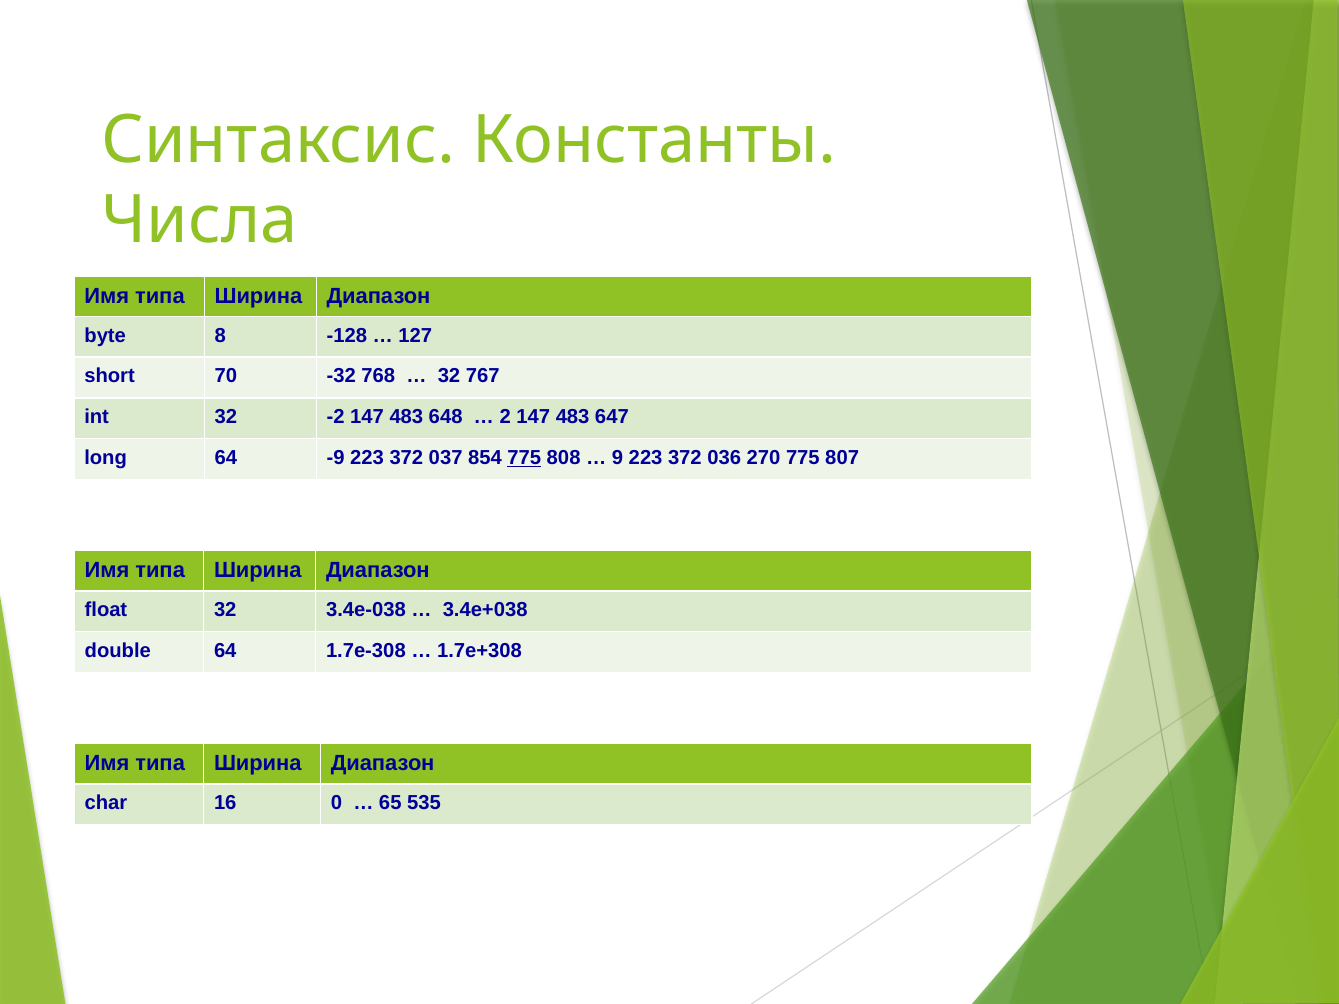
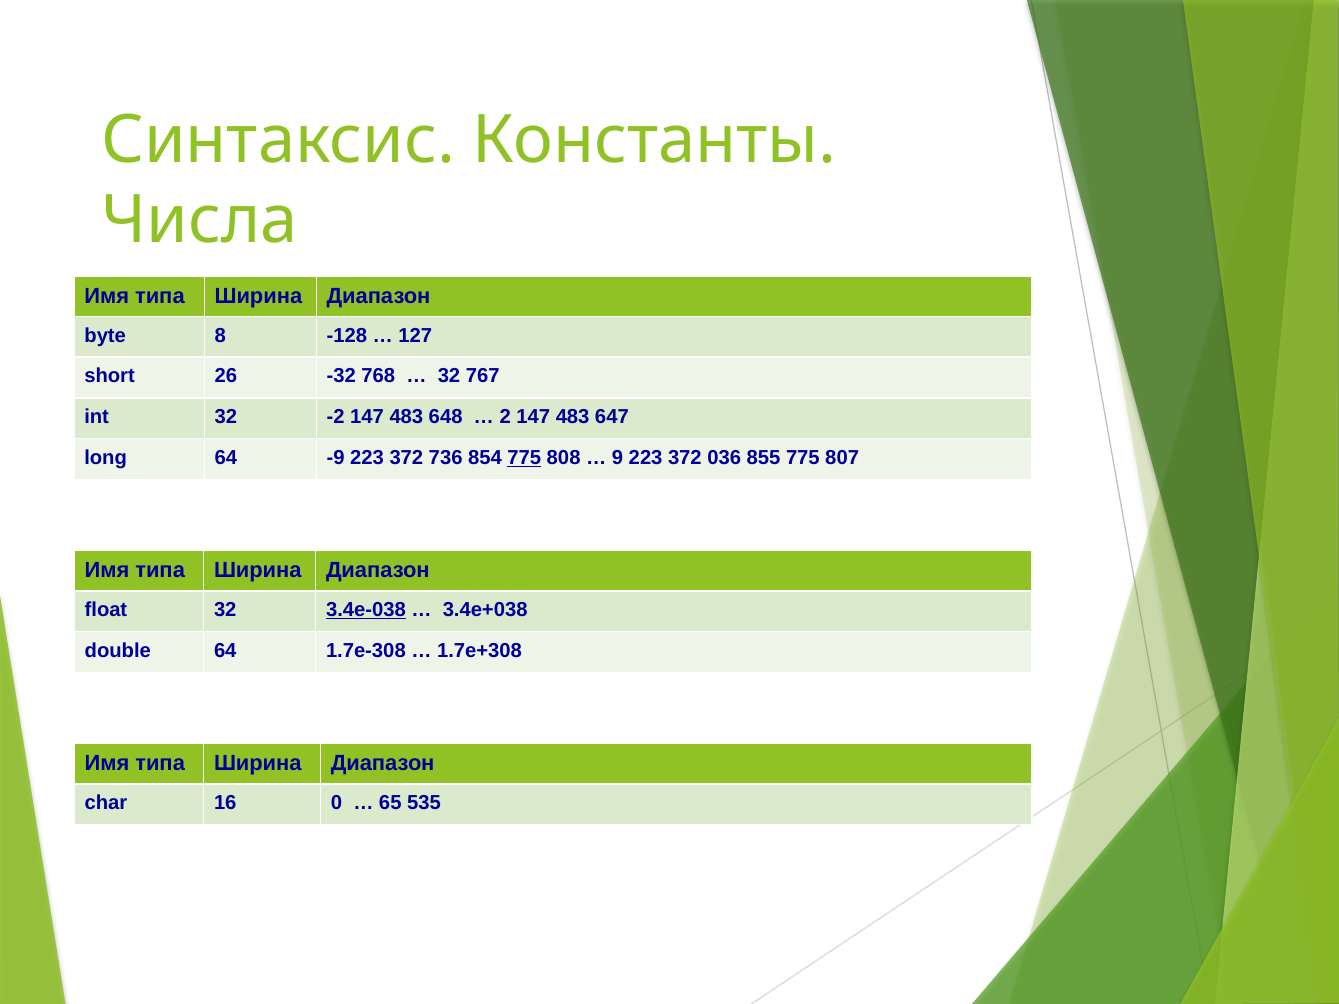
70: 70 -> 26
037: 037 -> 736
270: 270 -> 855
3.4е-038 underline: none -> present
